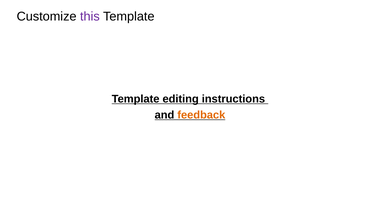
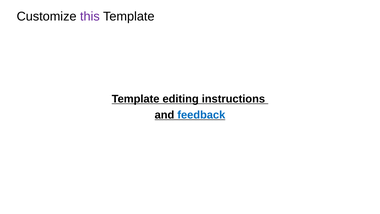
feedback colour: orange -> blue
